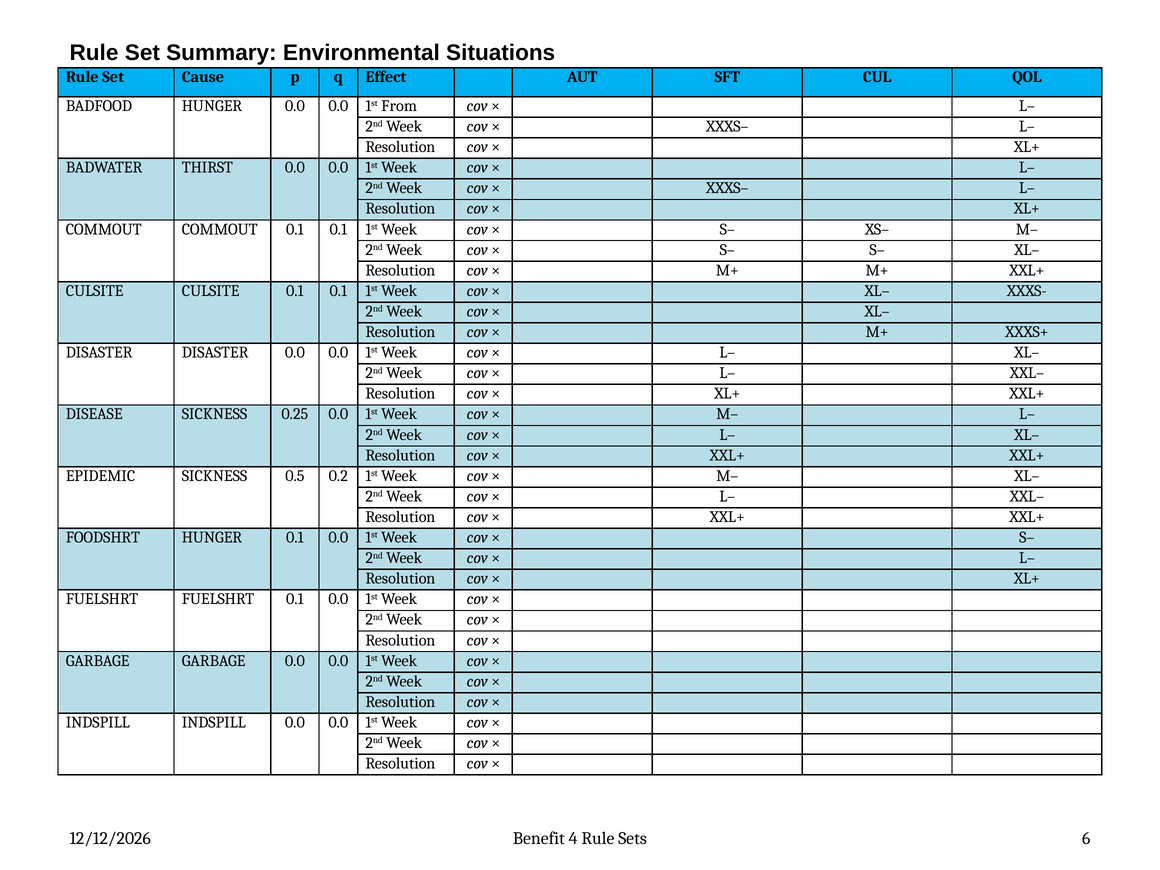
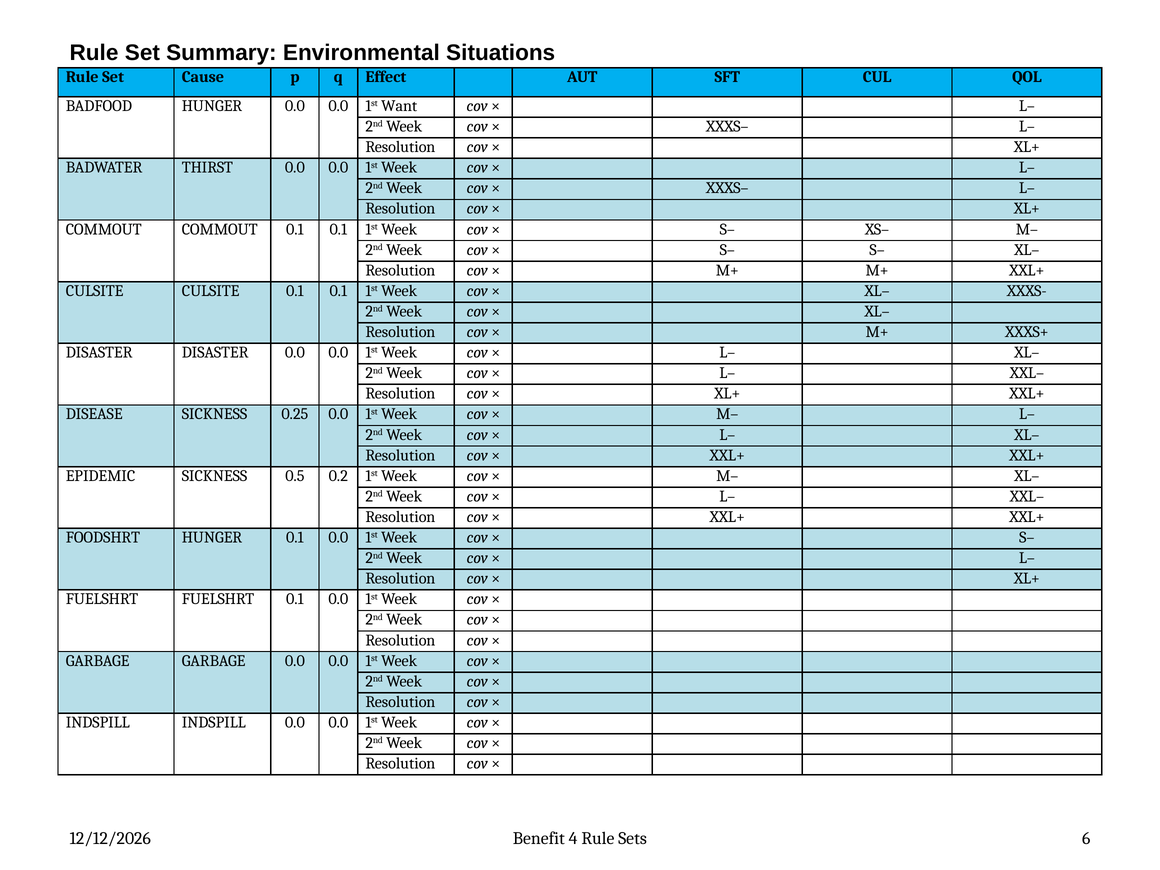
From: From -> Want
